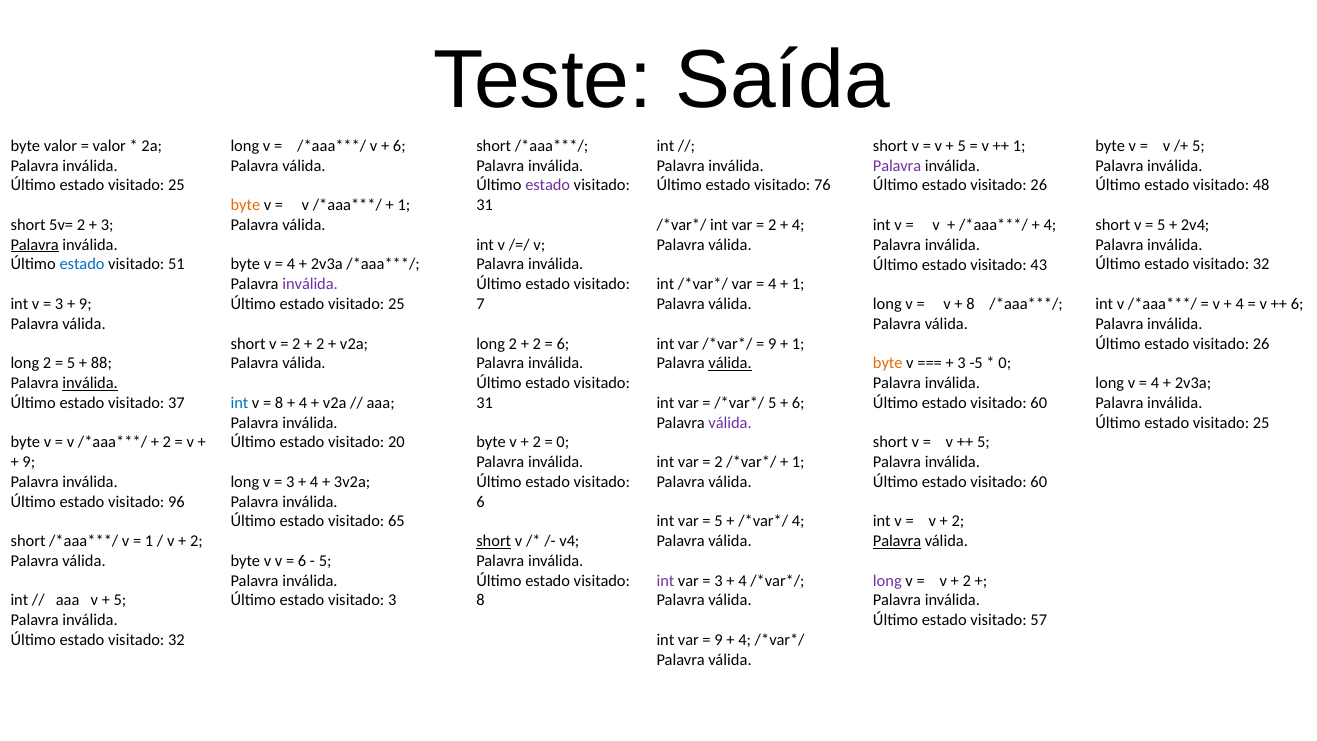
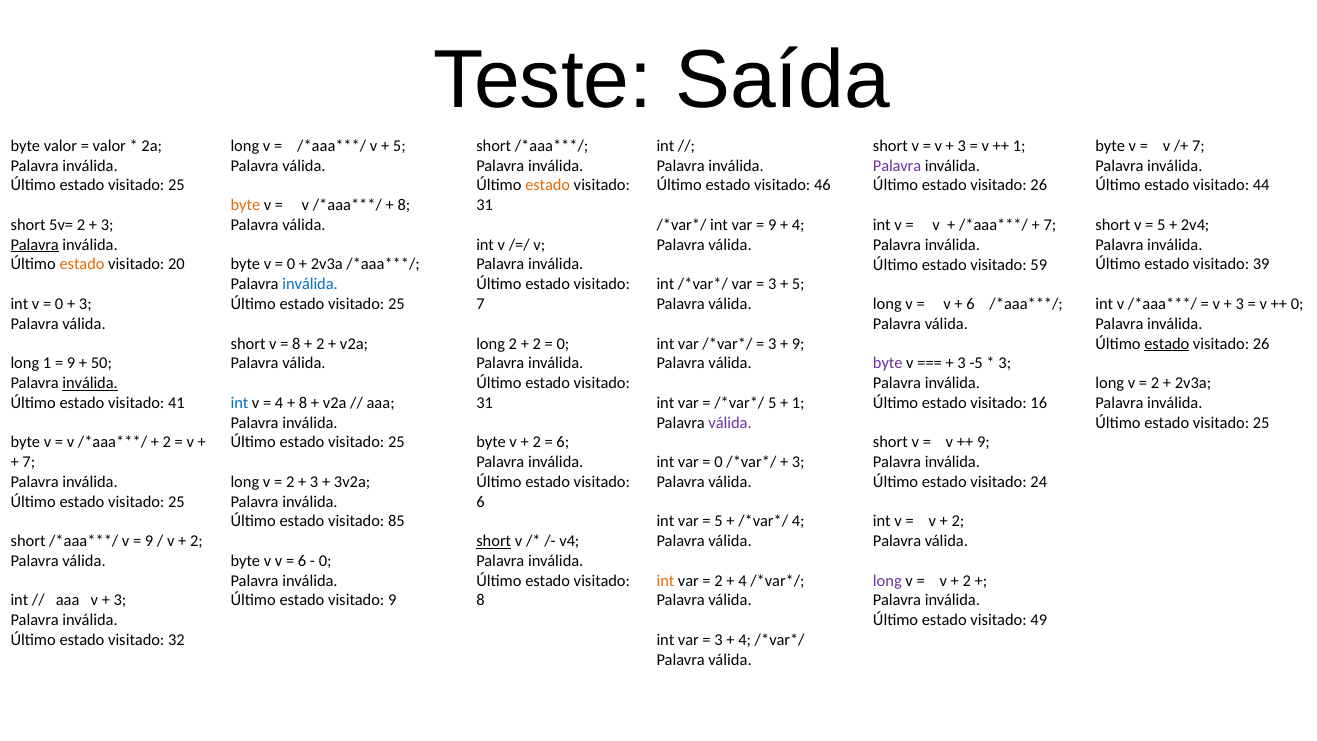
6 at (399, 146): 6 -> 5
5 at (962, 146): 5 -> 3
5 at (1199, 146): 5 -> 7
estado at (548, 185) colour: purple -> orange
76: 76 -> 46
48: 48 -> 44
1 at (404, 205): 1 -> 8
2 at (772, 225): 2 -> 9
4 at (1050, 225): 4 -> 7
estado at (82, 264) colour: blue -> orange
51: 51 -> 20
4 at (291, 264): 4 -> 0
43: 43 -> 59
32 at (1261, 264): 32 -> 39
inválida at (310, 284) colour: purple -> blue
4 at (772, 284): 4 -> 3
1 at (798, 284): 1 -> 5
3 at (59, 304): 3 -> 0
9 at (85, 304): 9 -> 3
8 at (970, 304): 8 -> 6
4 at (1240, 304): 4 -> 3
6 at (1297, 304): 6 -> 0
2 at (296, 344): 2 -> 8
6 at (563, 344): 6 -> 0
9 at (772, 344): 9 -> 3
1 at (798, 344): 1 -> 9
estado at (1167, 344) underline: none -> present
2 at (47, 363): 2 -> 1
5 at (71, 363): 5 -> 9
88: 88 -> 50
válida at (730, 363) underline: present -> none
byte at (888, 363) colour: orange -> purple
0 at (1005, 363): 0 -> 3
4 at (1155, 383): 4 -> 2
37: 37 -> 41
8 at (279, 403): 8 -> 4
4 at (303, 403): 4 -> 8
6 at (798, 403): 6 -> 1
60 at (1039, 403): 60 -> 16
20 at (396, 442): 20 -> 25
0 at (563, 442): 0 -> 6
5 at (983, 442): 5 -> 9
9 at (29, 462): 9 -> 7
2 at (719, 462): 2 -> 0
1 at (798, 462): 1 -> 3
3 at (290, 482): 3 -> 2
4 at (314, 482): 4 -> 3
60 at (1039, 482): 60 -> 24
96 at (176, 502): 96 -> 25
65: 65 -> 85
1 at (149, 541): 1 -> 9
Palavra at (897, 541) underline: present -> none
5 at (325, 561): 5 -> 0
int at (665, 581) colour: purple -> orange
3 at (719, 581): 3 -> 2
5 at (120, 600): 5 -> 3
visitado 3: 3 -> 9
57: 57 -> 49
9 at (719, 640): 9 -> 3
